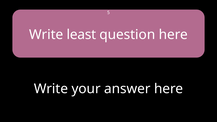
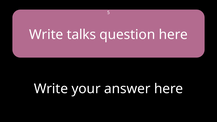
least: least -> talks
